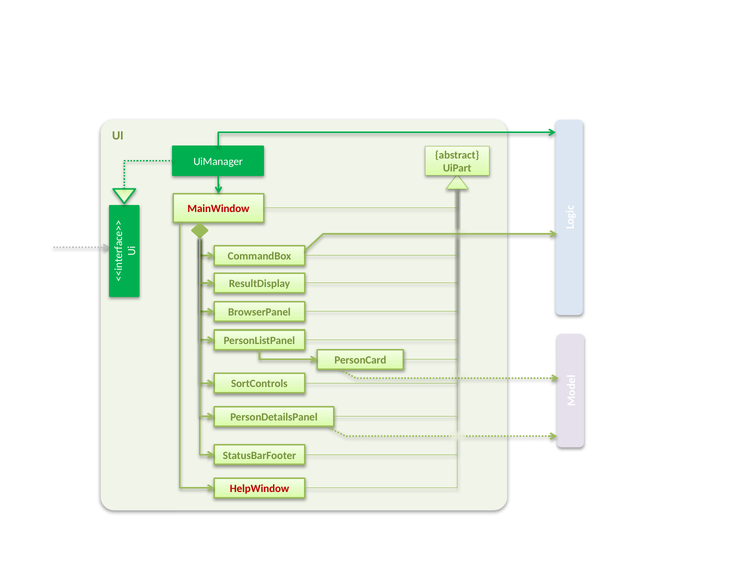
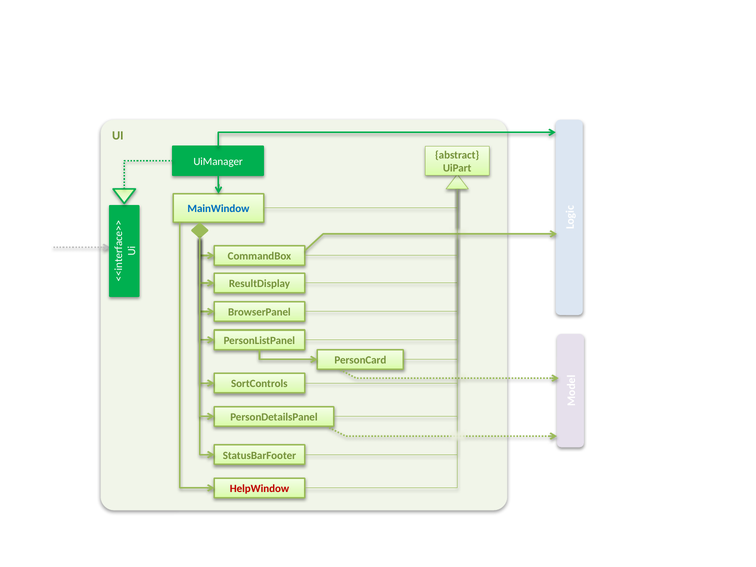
MainWindow colour: red -> blue
